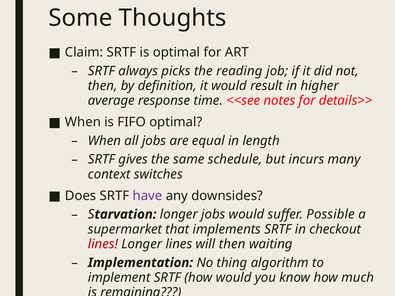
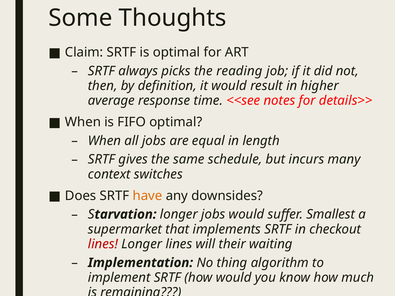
have colour: purple -> orange
Possible: Possible -> Smallest
will then: then -> their
